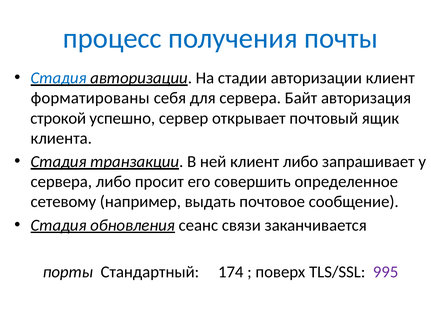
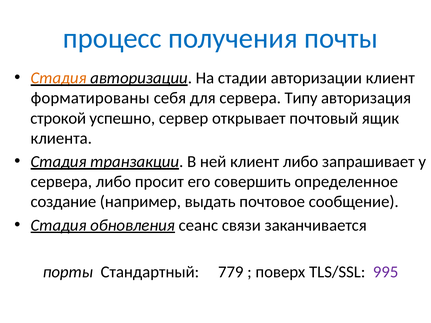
Стадия at (59, 78) colour: blue -> orange
Байт: Байт -> Типу
сетевому: сетевому -> создание
174: 174 -> 779
